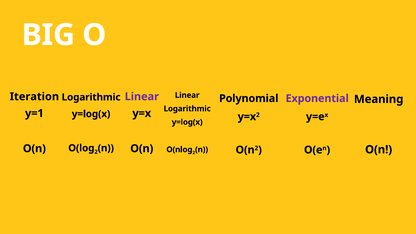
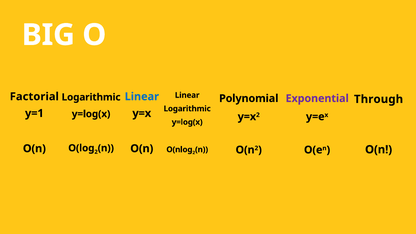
Iteration: Iteration -> Factorial
Linear at (142, 97) colour: purple -> blue
Meaning: Meaning -> Through
